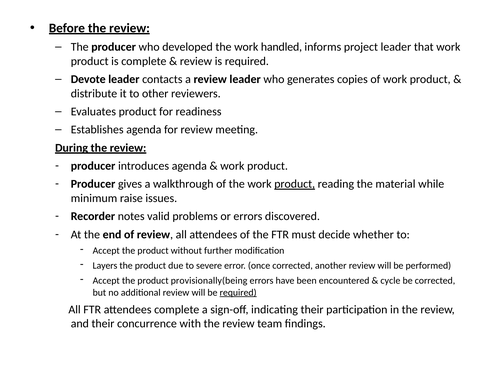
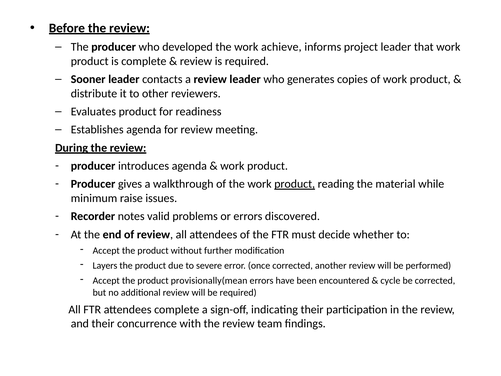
handled: handled -> achieve
Devote: Devote -> Sooner
provisionally(being: provisionally(being -> provisionally(mean
required at (238, 292) underline: present -> none
